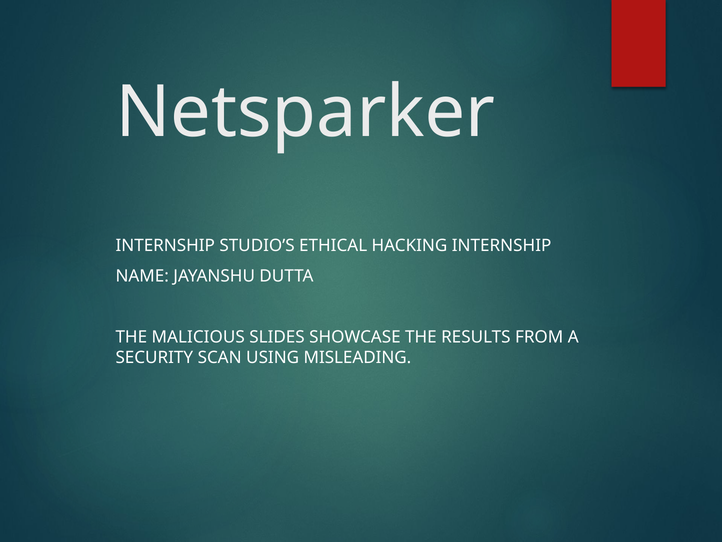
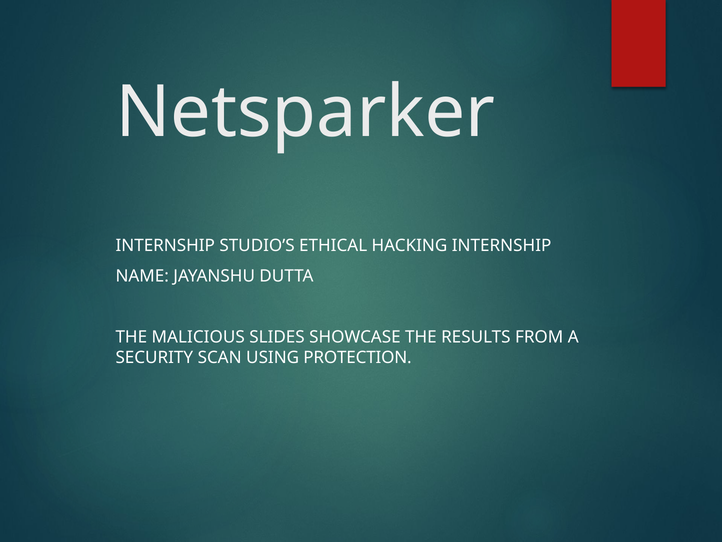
MISLEADING: MISLEADING -> PROTECTION
